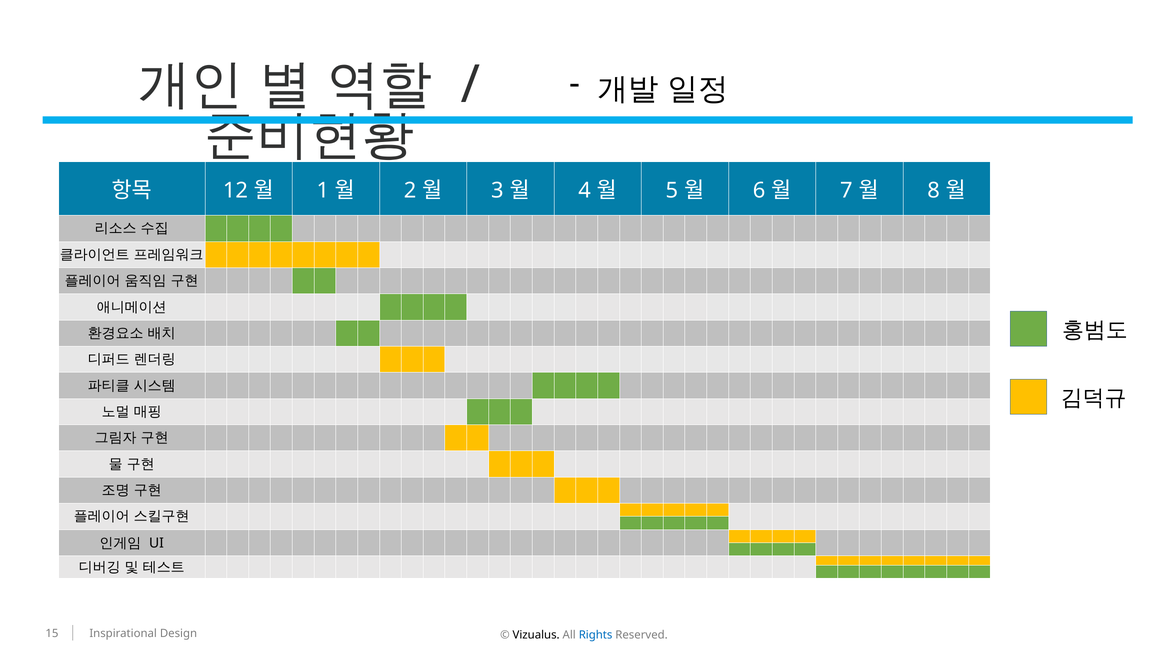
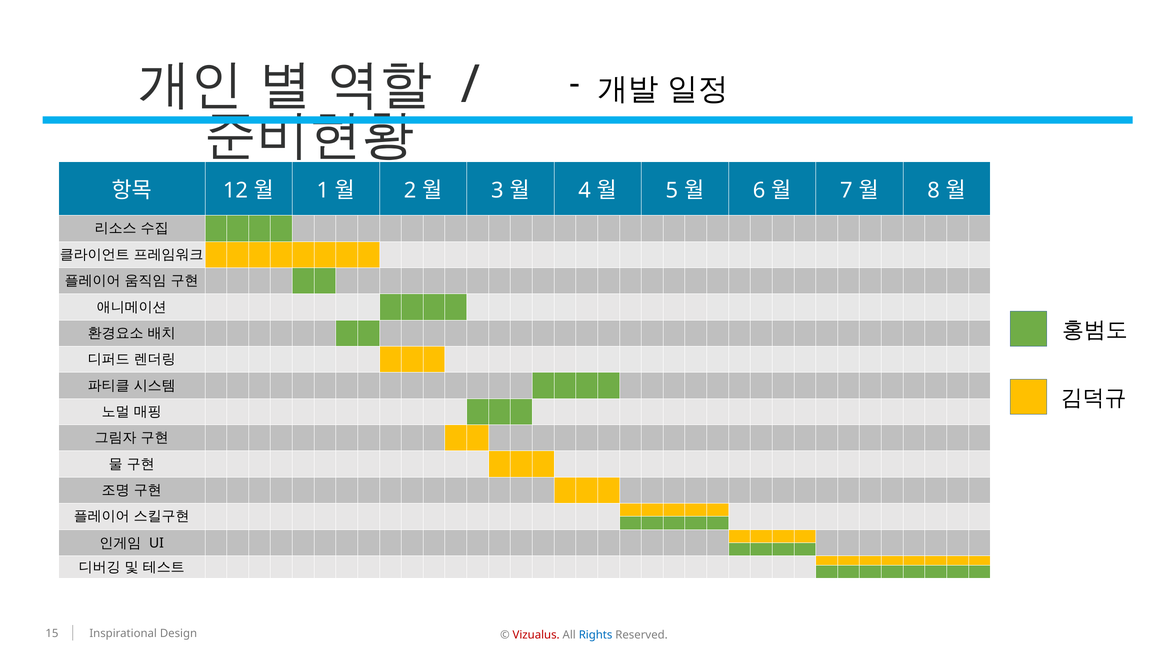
Vizualus colour: black -> red
